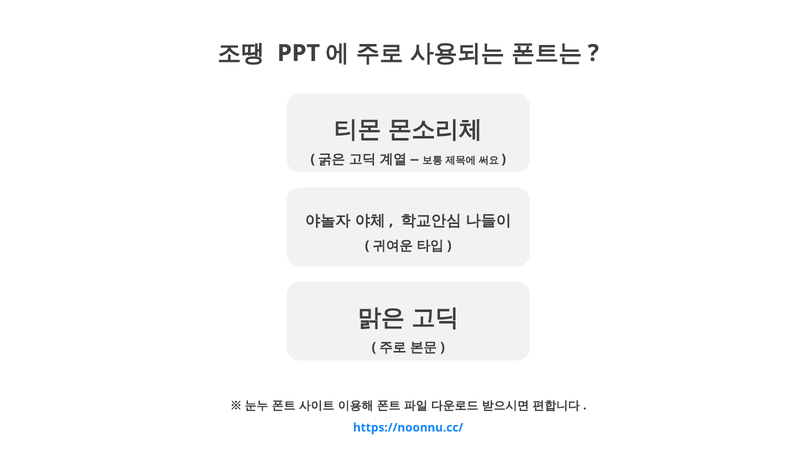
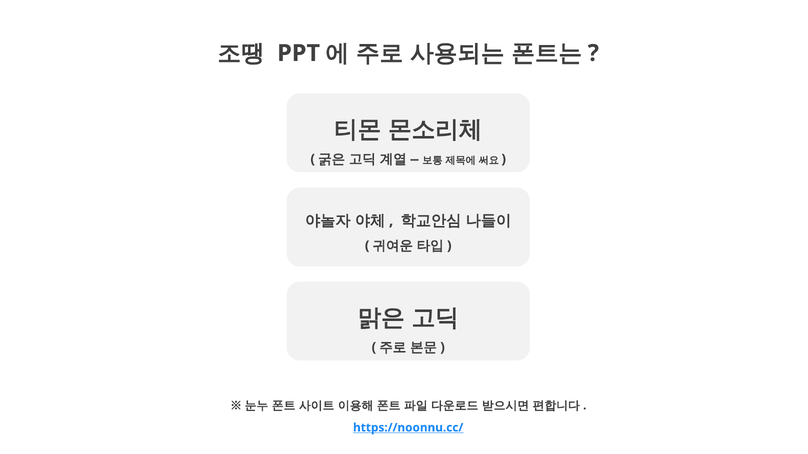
https://noonnu.cc/ underline: none -> present
